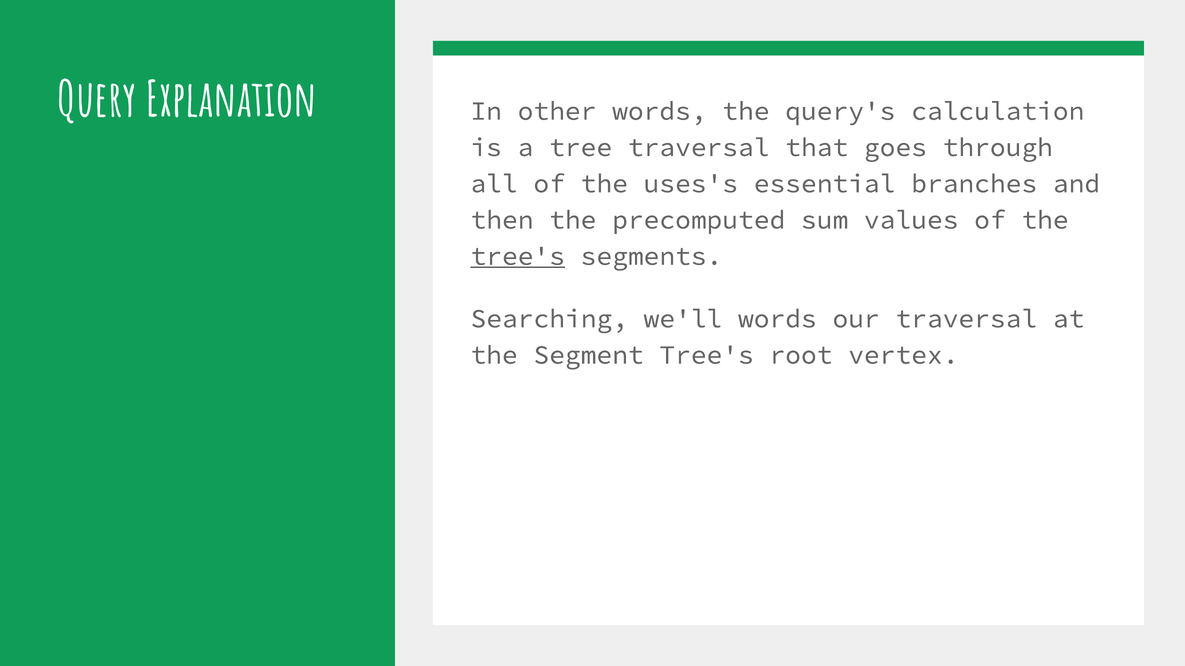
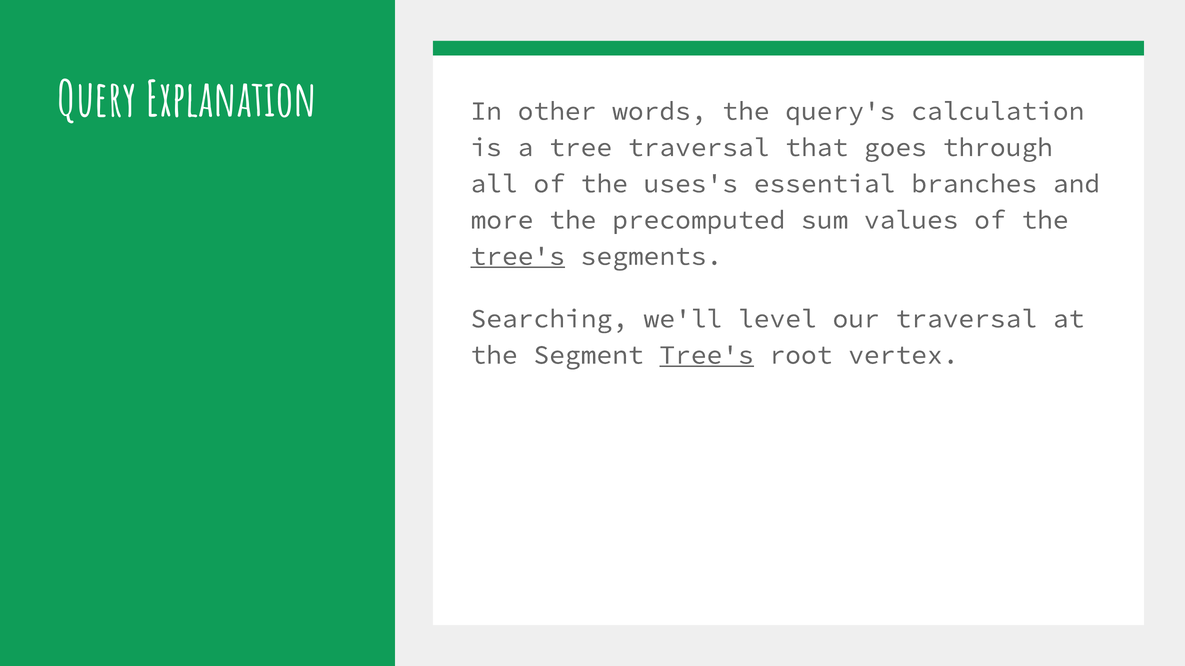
then: then -> more
we'll words: words -> level
Tree's at (707, 355) underline: none -> present
